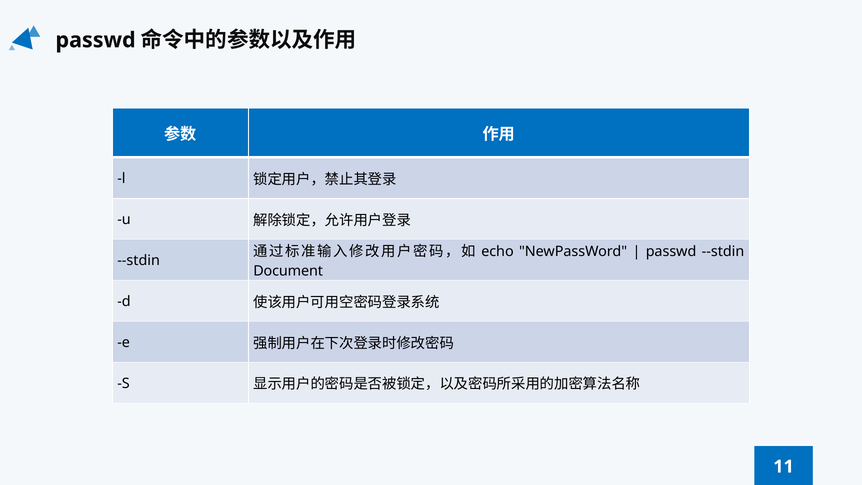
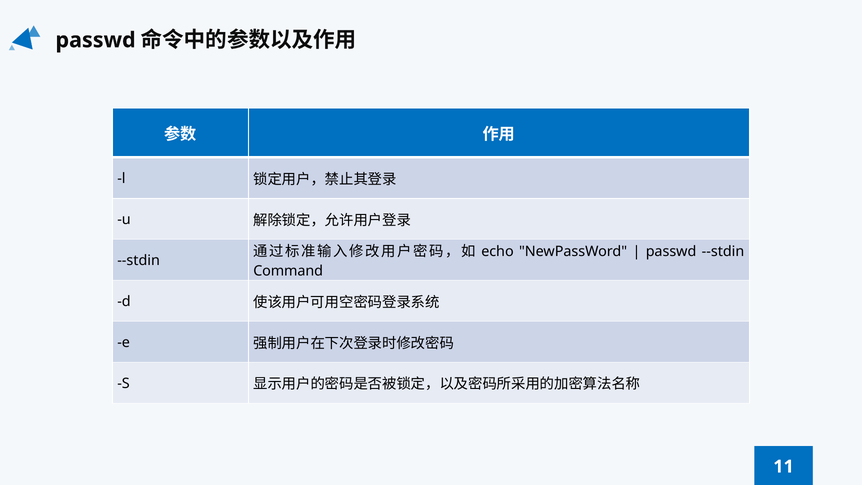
Document: Document -> Command
